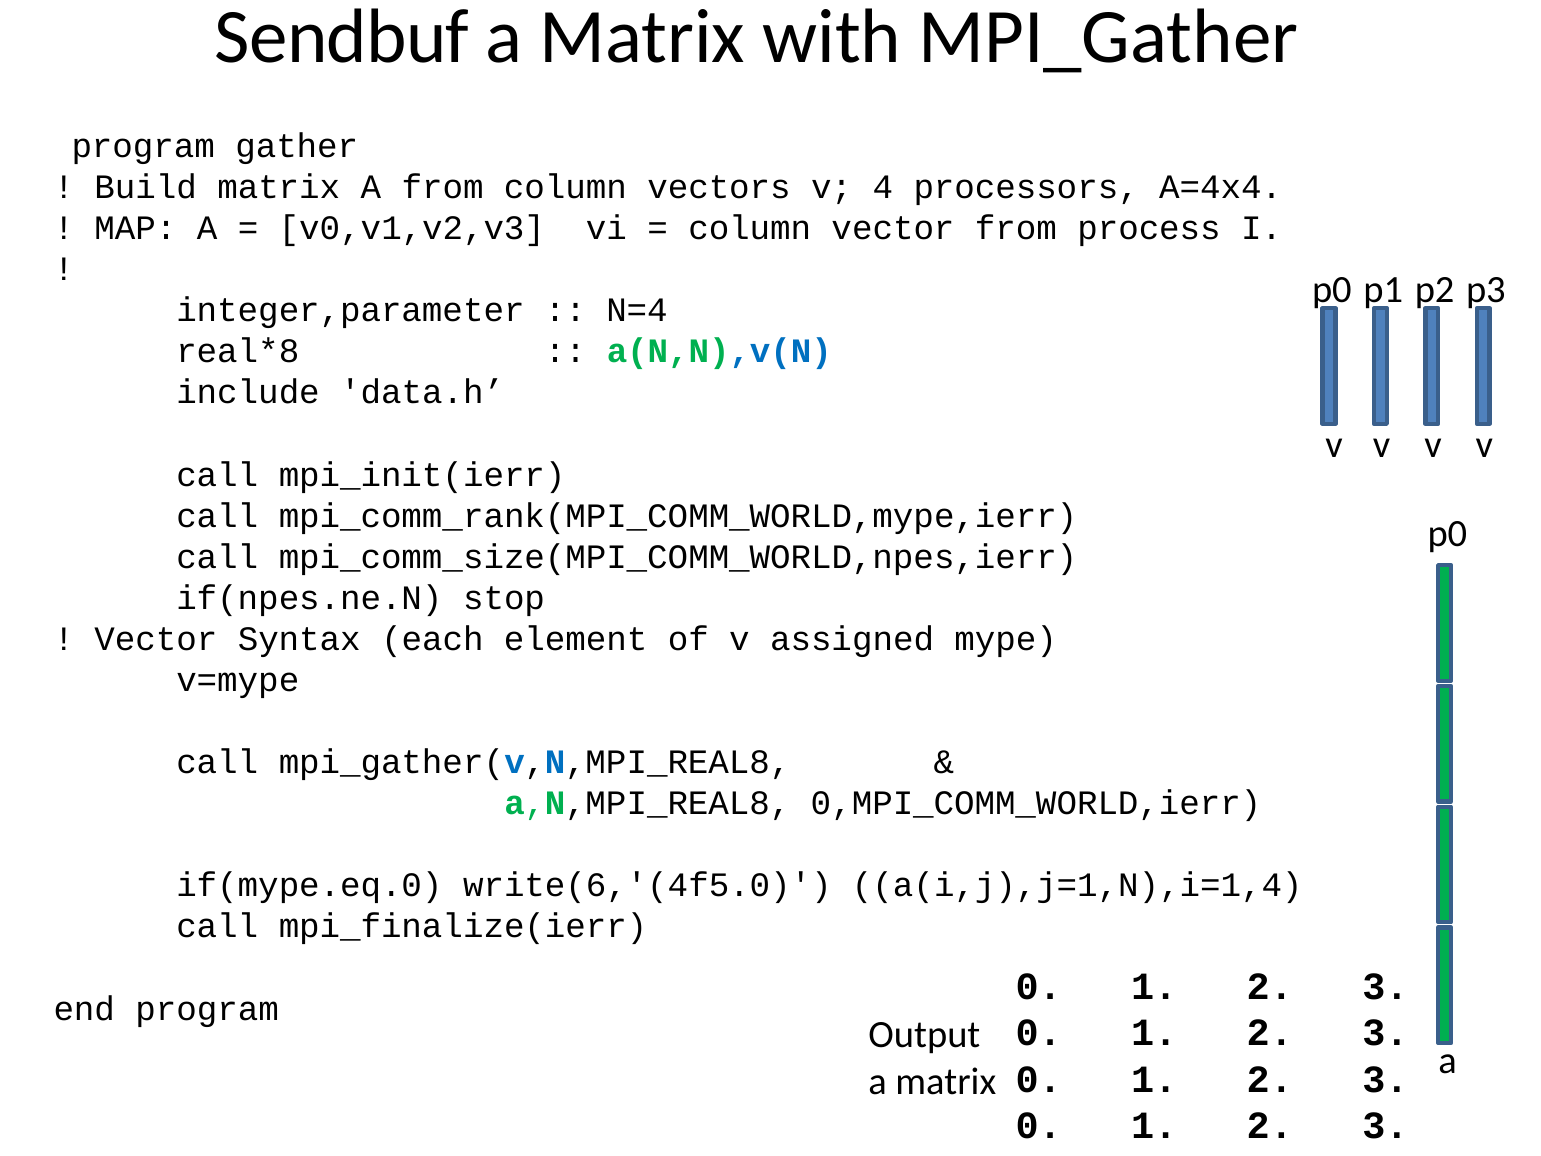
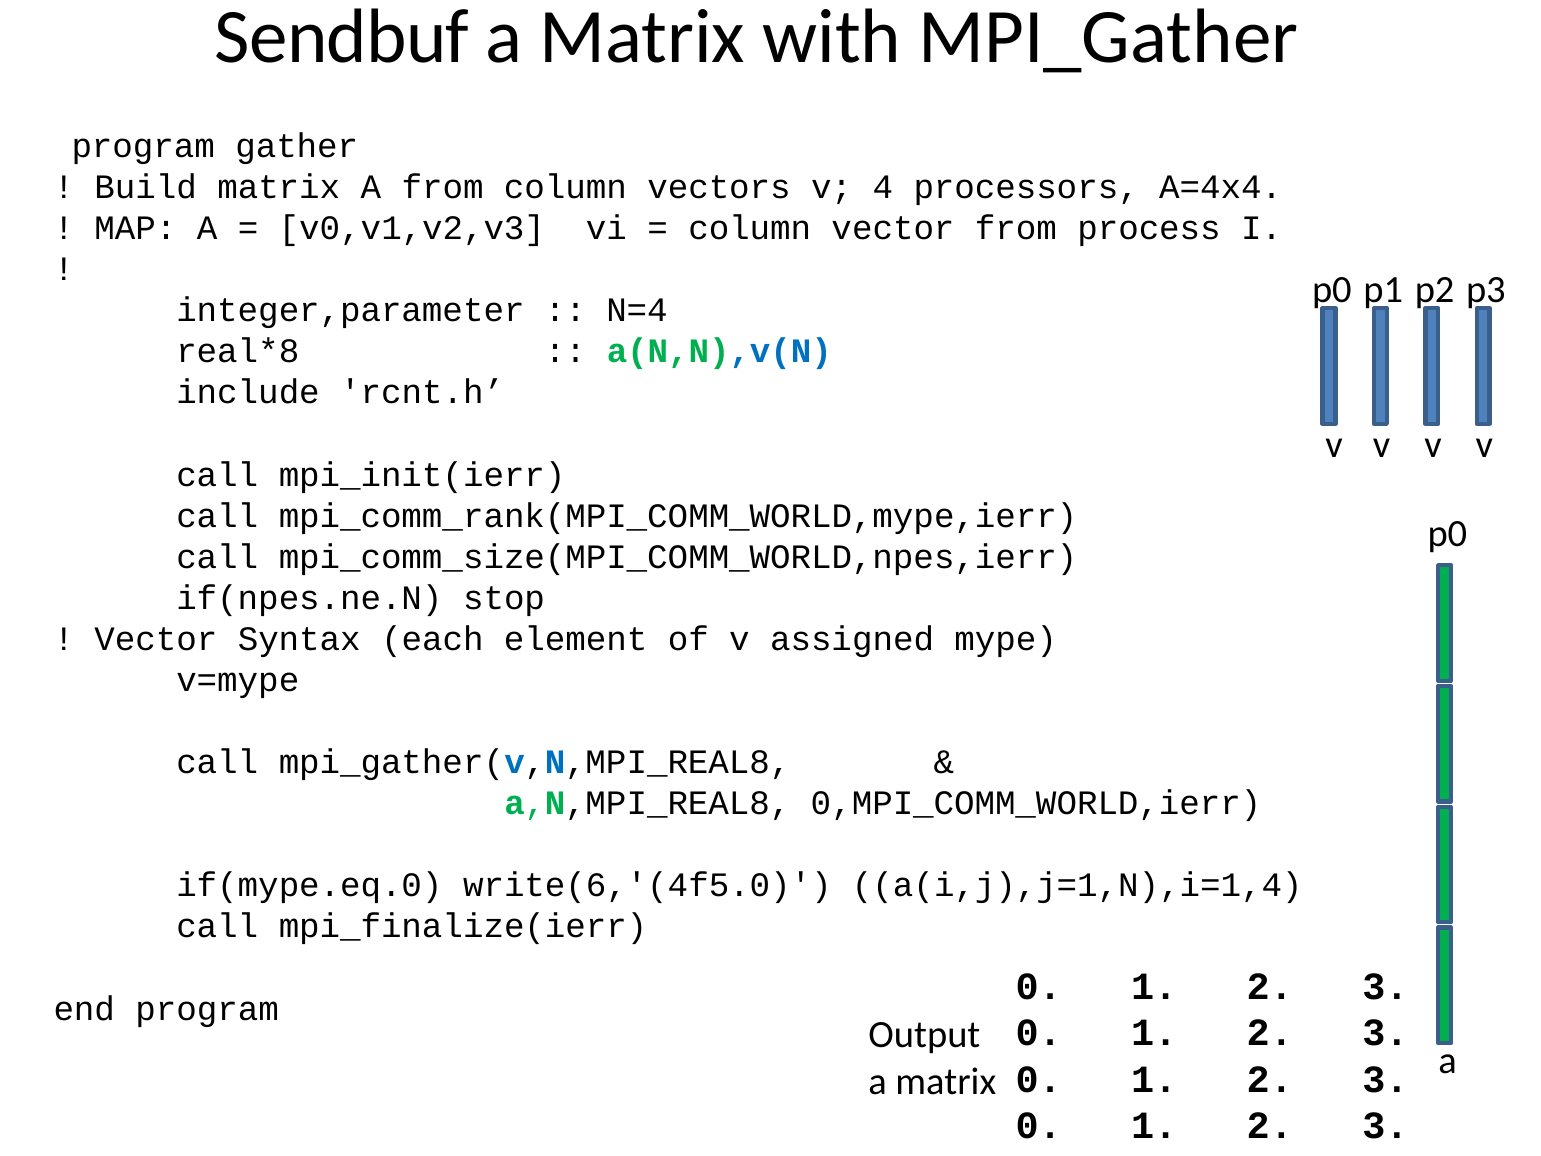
data.h: data.h -> rcnt.h
